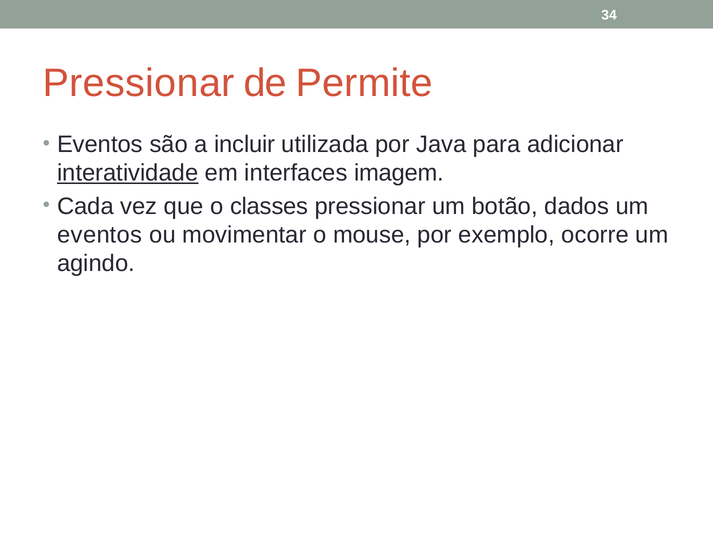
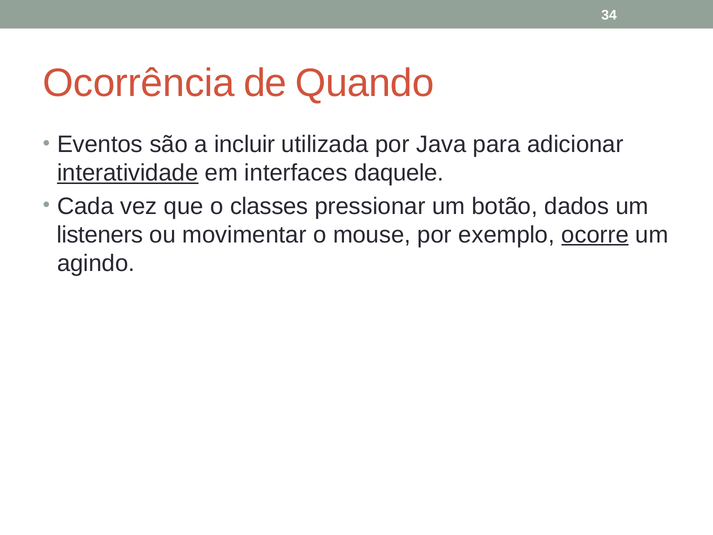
Pressionar at (139, 83): Pressionar -> Ocorrência
Permite: Permite -> Quando
imagem: imagem -> daquele
eventos at (100, 235): eventos -> listeners
ocorre underline: none -> present
